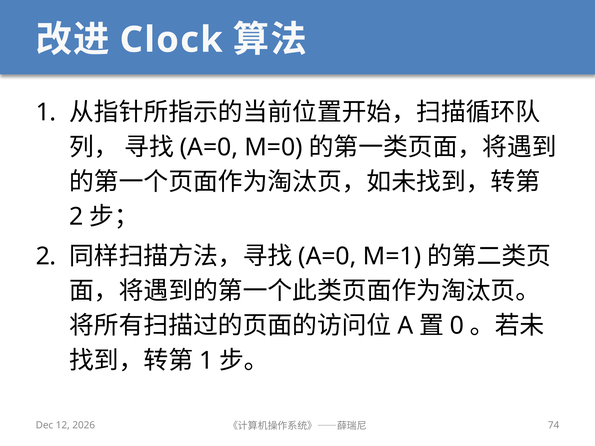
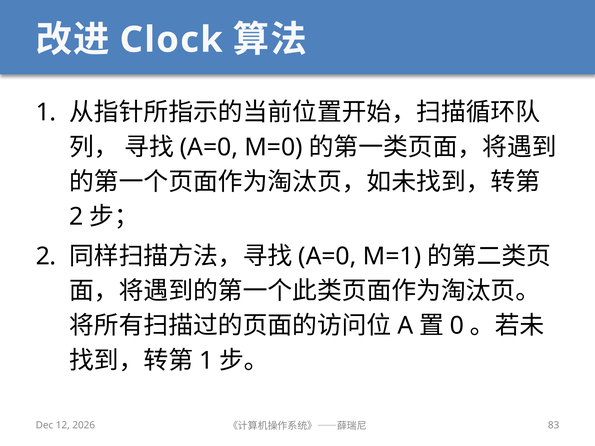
74: 74 -> 83
